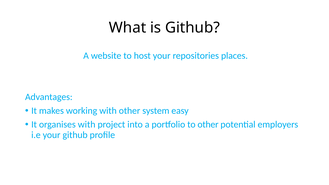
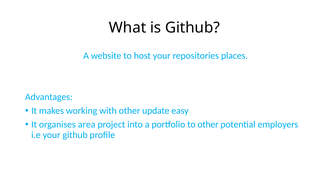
system: system -> update
organises with: with -> area
